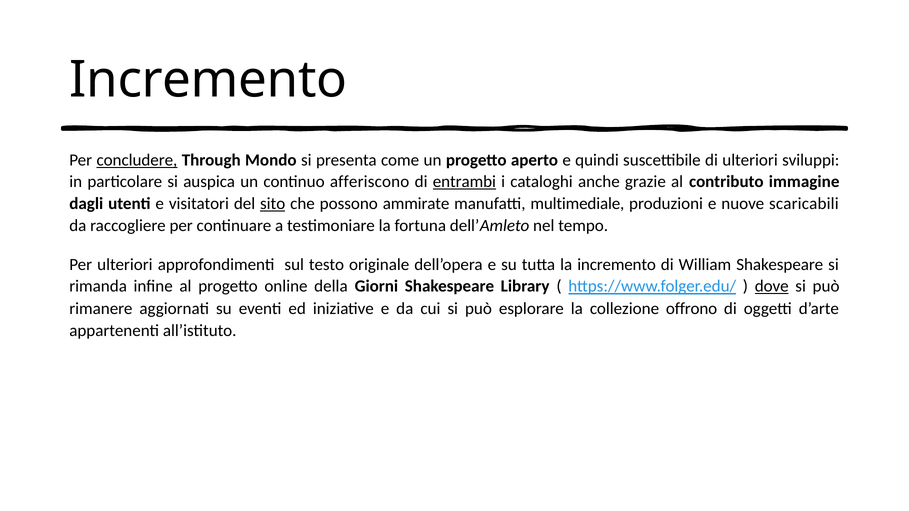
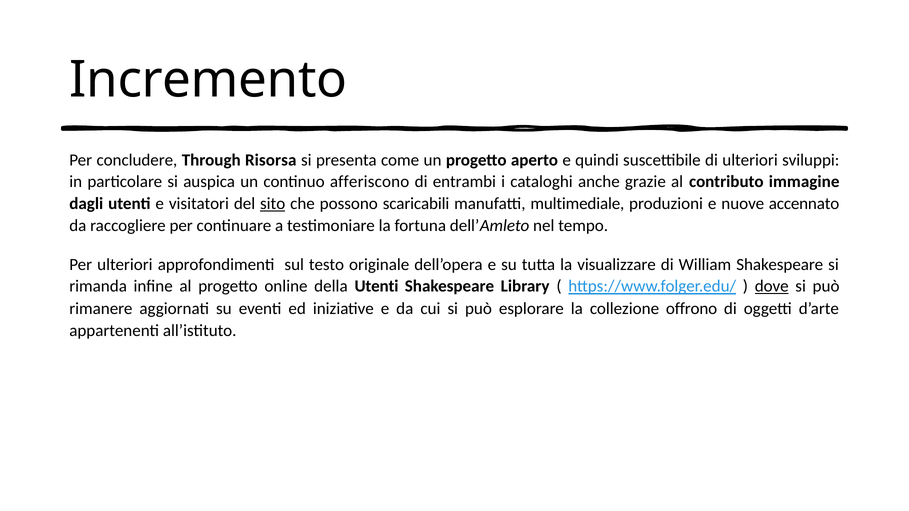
concludere underline: present -> none
Mondo: Mondo -> Risorsa
entrambi underline: present -> none
ammirate: ammirate -> scaricabili
scaricabili: scaricabili -> accennato
la incremento: incremento -> visualizzare
della Giorni: Giorni -> Utenti
